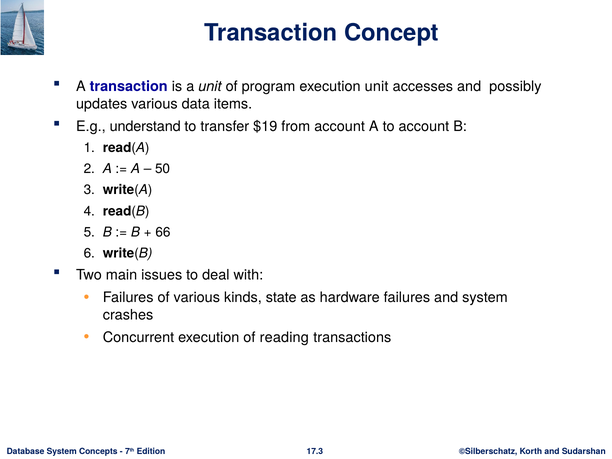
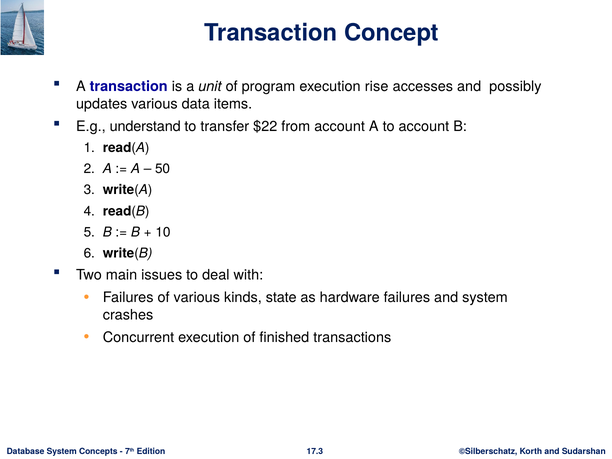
execution unit: unit -> rise
$19: $19 -> $22
66: 66 -> 10
reading: reading -> finished
